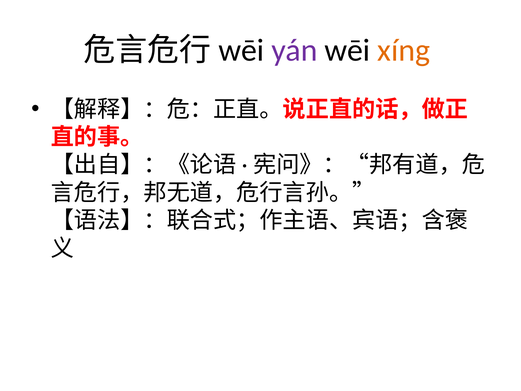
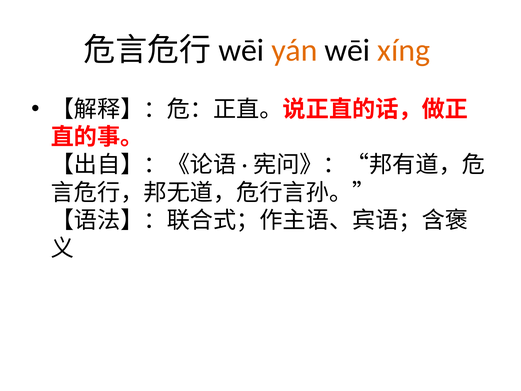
yán colour: purple -> orange
